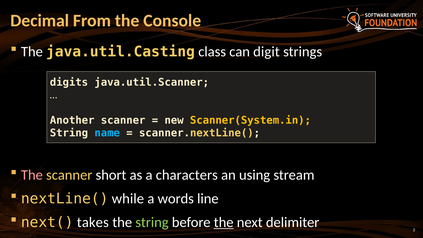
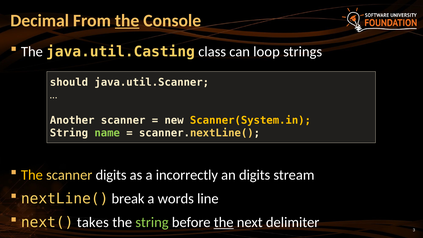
the at (127, 21) underline: none -> present
digit: digit -> loop
digits: digits -> should
name colour: light blue -> light green
The at (32, 175) colour: pink -> yellow
scanner short: short -> digits
characters: characters -> incorrectly
an using: using -> digits
while: while -> break
